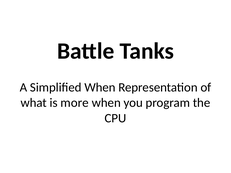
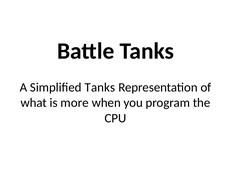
Simplified When: When -> Tanks
